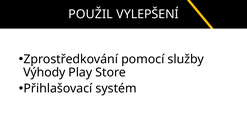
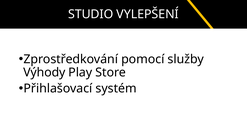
POUŽIL: POUŽIL -> STUDIO
